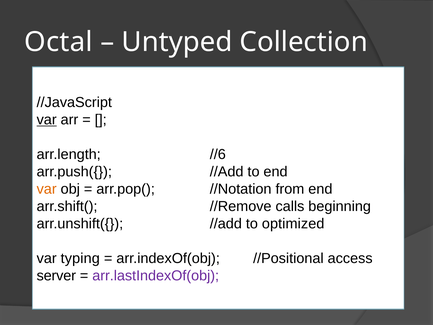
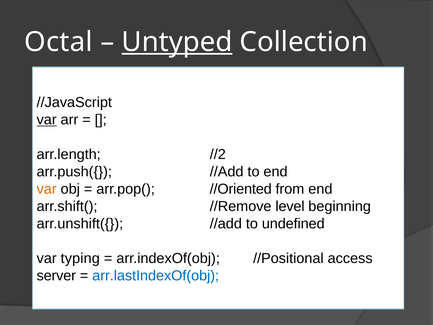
Untyped underline: none -> present
//6: //6 -> //2
//Notation: //Notation -> //Oriented
calls: calls -> level
optimized: optimized -> undefined
arr.lastIndexOf(obj colour: purple -> blue
